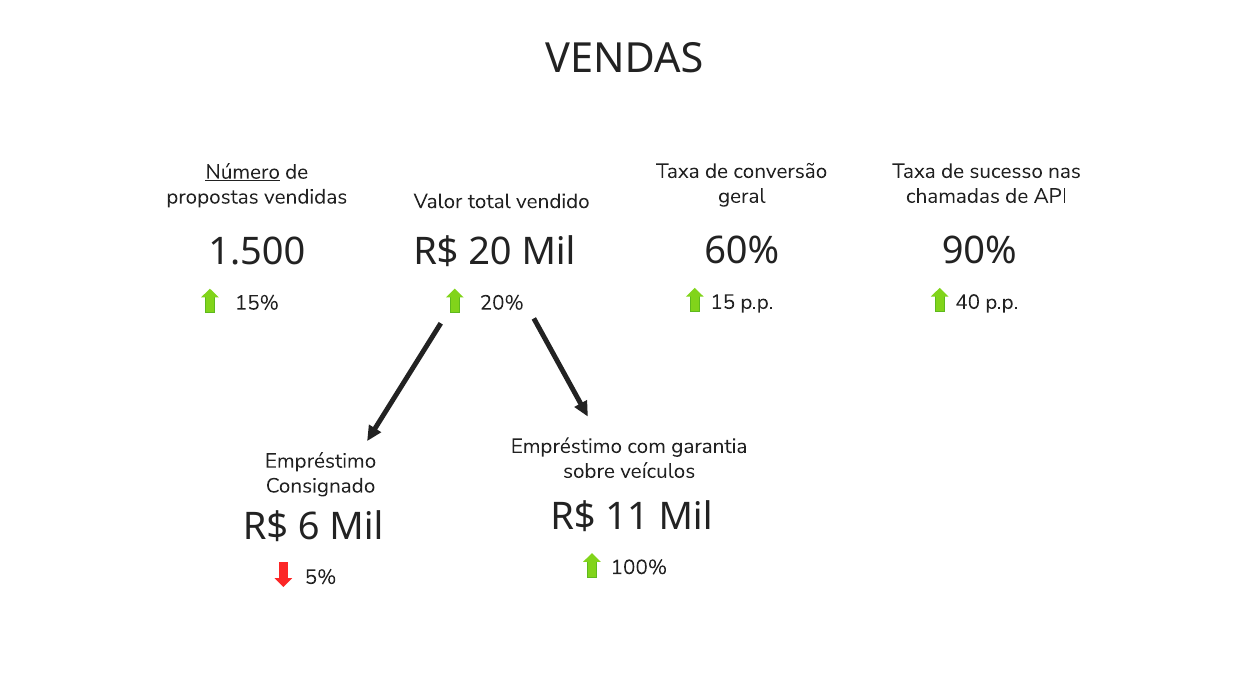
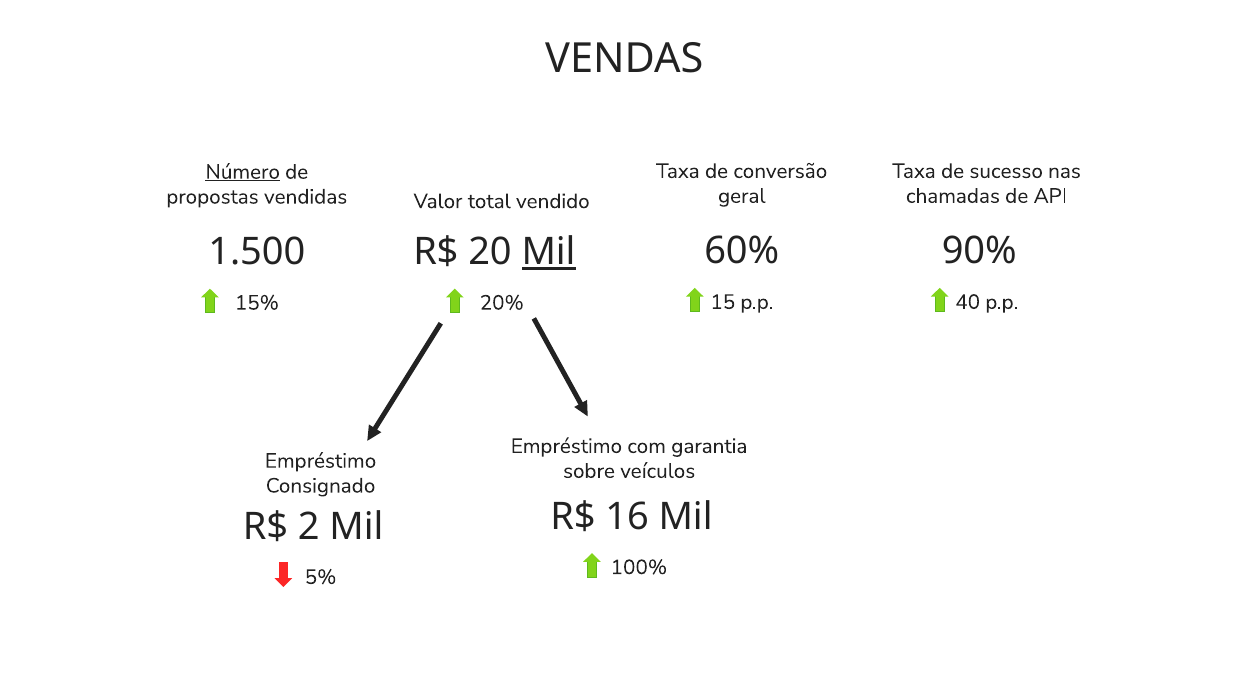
Mil at (549, 252) underline: none -> present
11: 11 -> 16
6: 6 -> 2
